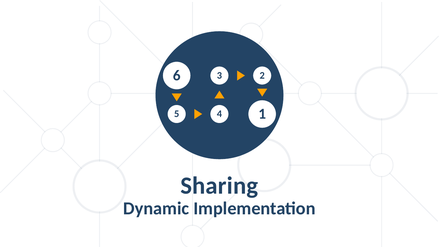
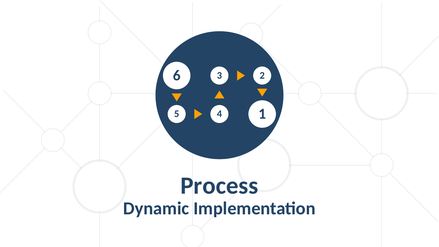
Sharing: Sharing -> Process
